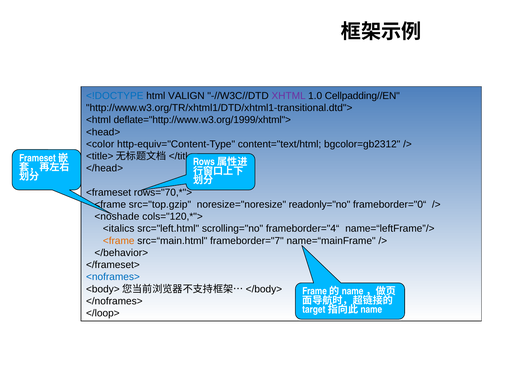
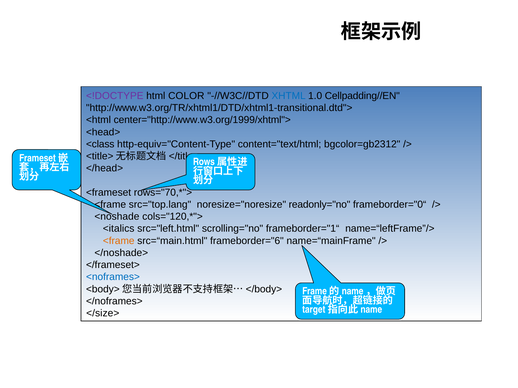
<!DOCTYPE colour: blue -> purple
VALIGN: VALIGN -> COLOR
XHTML colour: purple -> blue
deflate="http://www.w3.org/1999/xhtml">: deflate="http://www.w3.org/1999/xhtml"> -> center="http://www.w3.org/1999/xhtml">
<color: <color -> <class
src="top.gzip: src="top.gzip -> src="top.lang
frameborder="4“: frameborder="4“ -> frameborder="1“
frameborder="7: frameborder="7 -> frameborder="6
</behavior>: </behavior> -> </noshade>
</loop>: </loop> -> </size>
